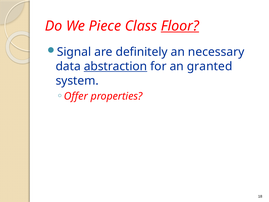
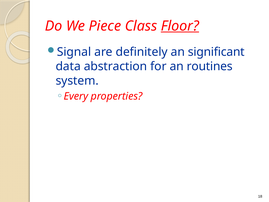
necessary: necessary -> significant
abstraction underline: present -> none
granted: granted -> routines
Offer: Offer -> Every
